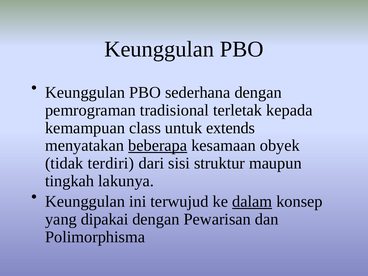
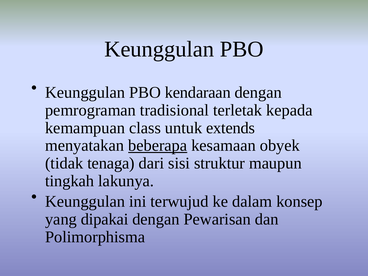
sederhana: sederhana -> kendaraan
terdiri: terdiri -> tenaga
dalam underline: present -> none
